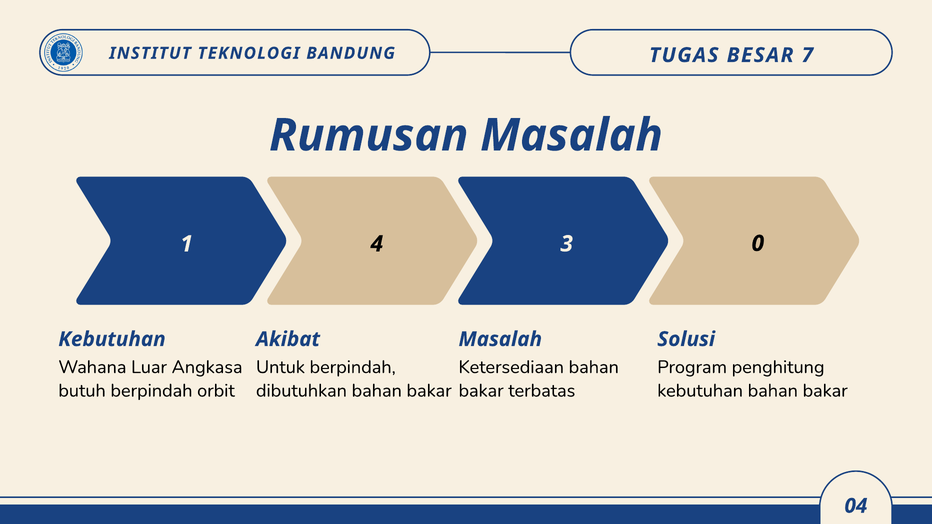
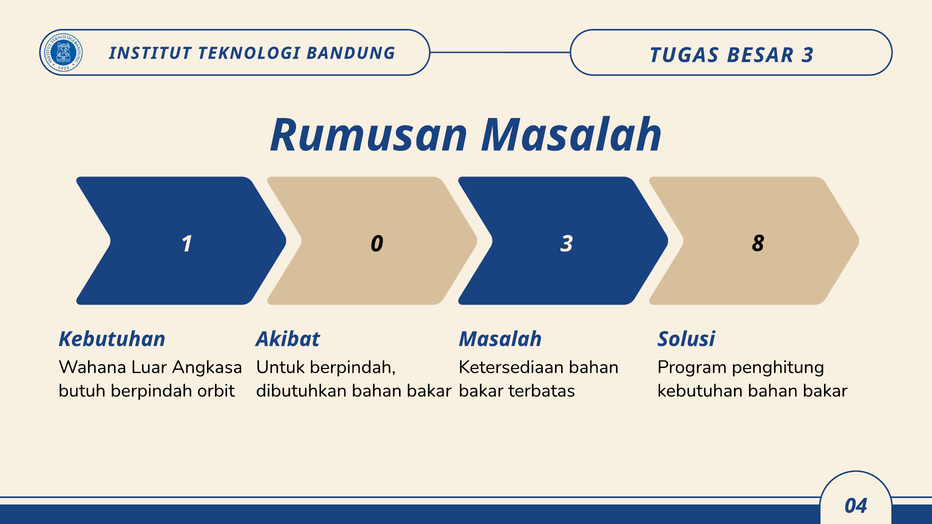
BESAR 7: 7 -> 3
4: 4 -> 0
0: 0 -> 8
